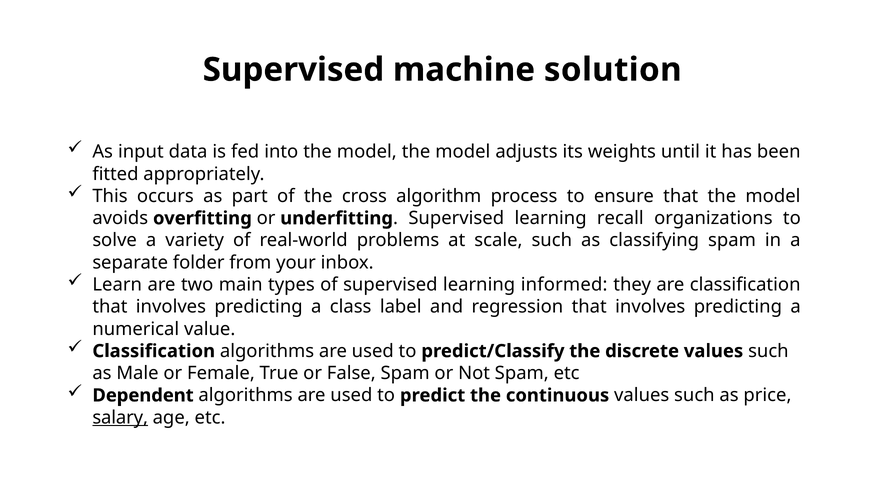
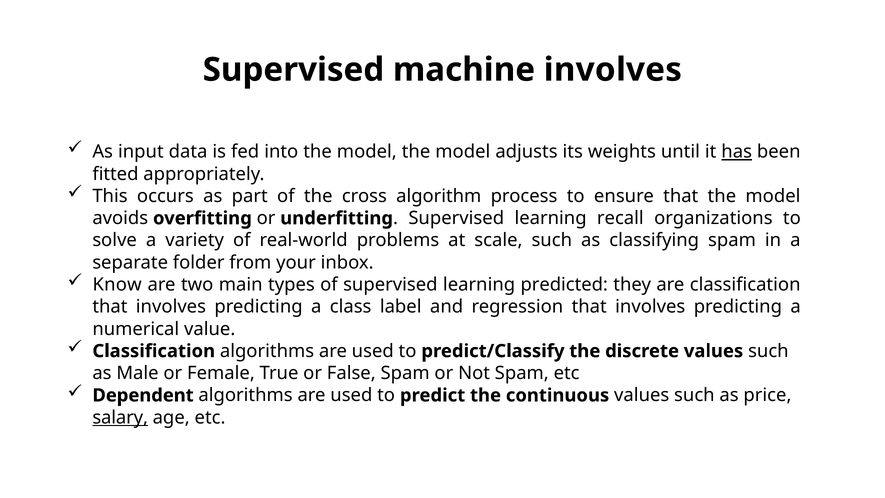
machine solution: solution -> involves
has underline: none -> present
Learn: Learn -> Know
informed: informed -> predicted
